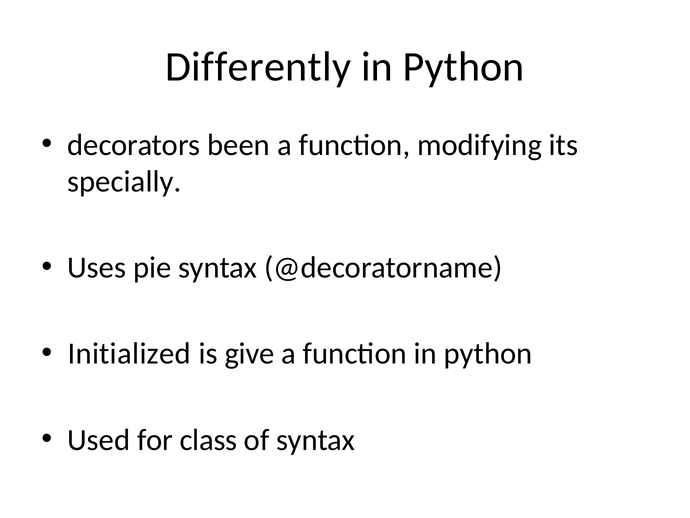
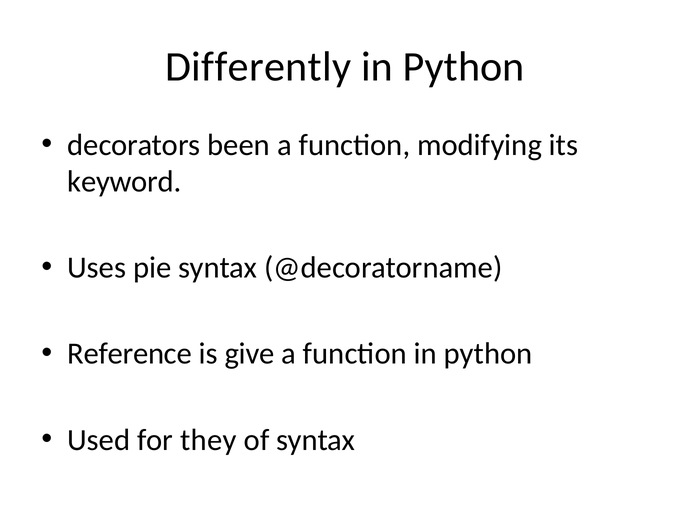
specially: specially -> keyword
Initialized: Initialized -> Reference
class: class -> they
